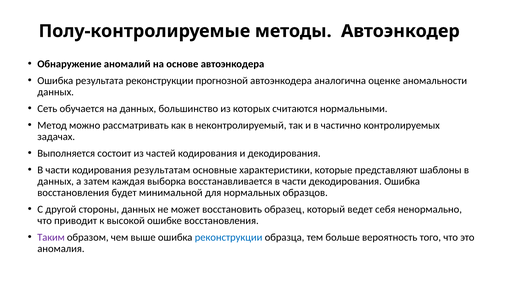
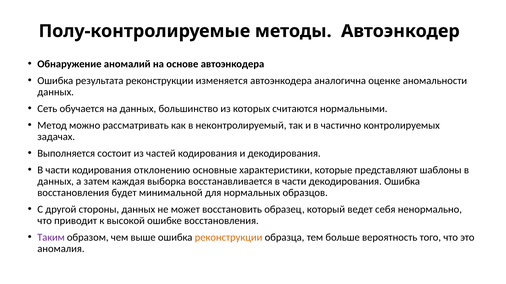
прогнозной: прогнозной -> изменяется
результатам: результатам -> отклонению
реконструкции at (229, 238) colour: blue -> orange
